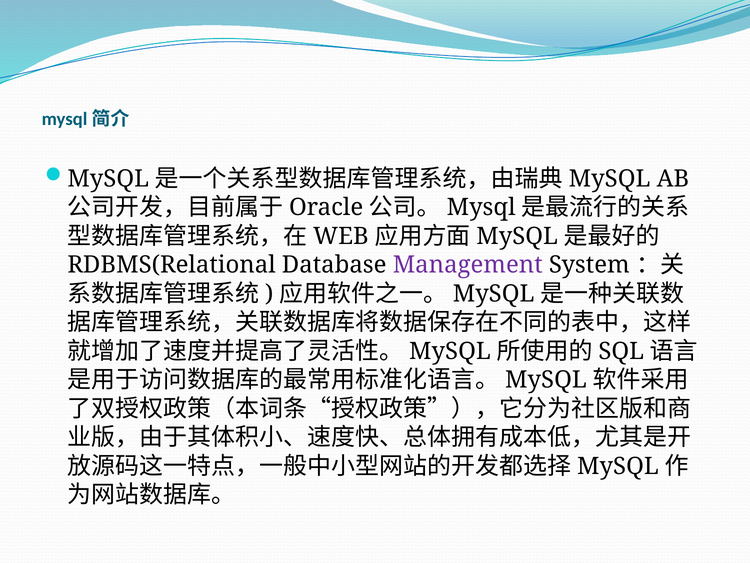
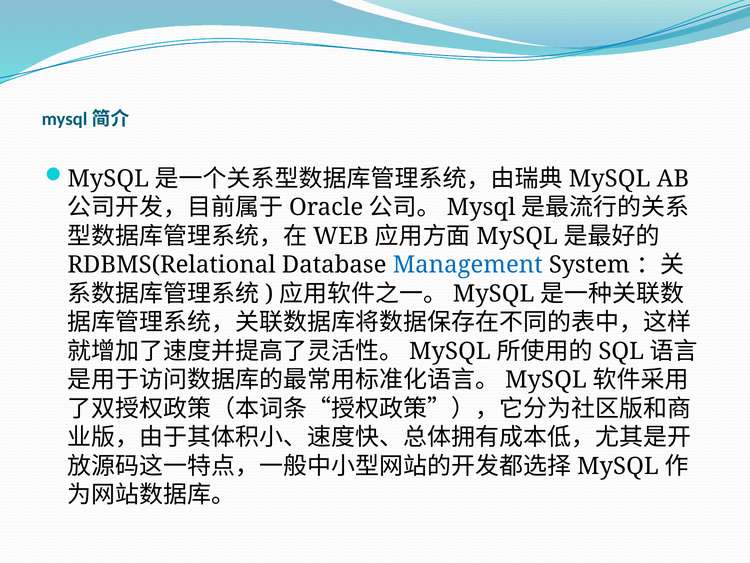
Management colour: purple -> blue
